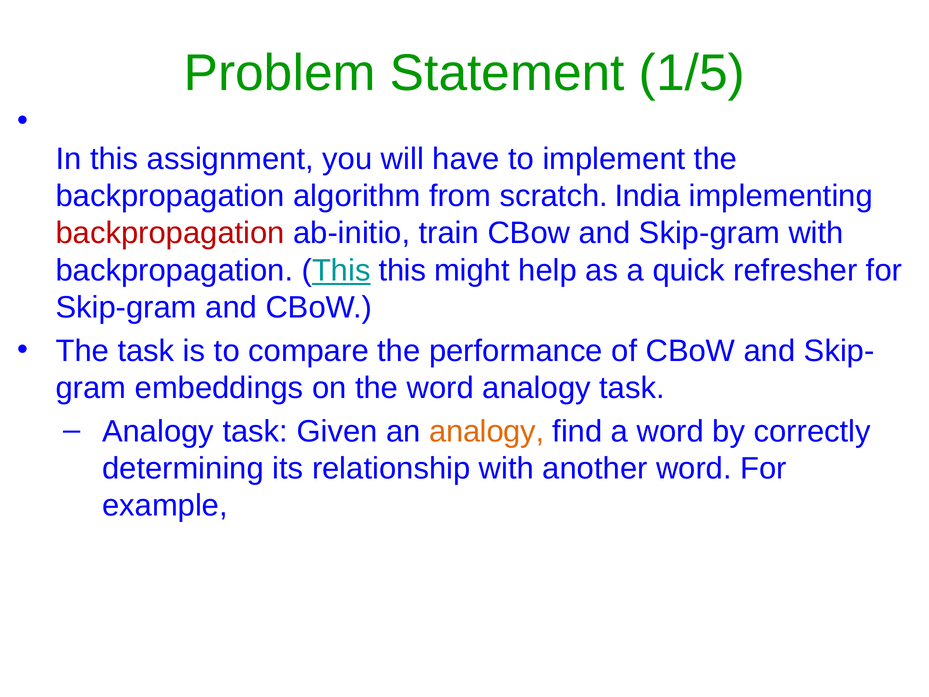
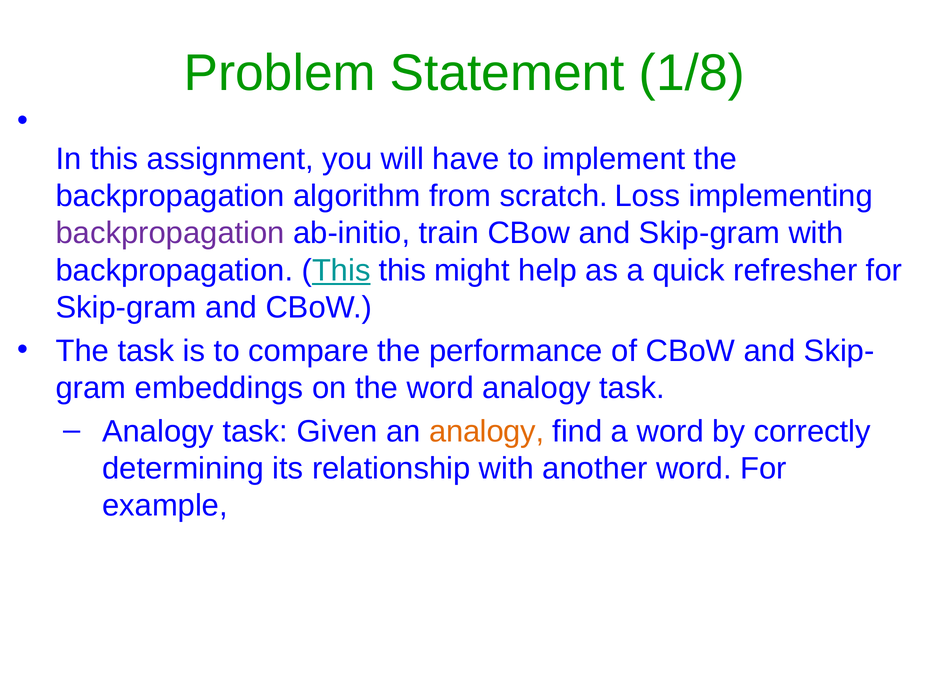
1/5: 1/5 -> 1/8
India: India -> Loss
backpropagation at (170, 233) colour: red -> purple
